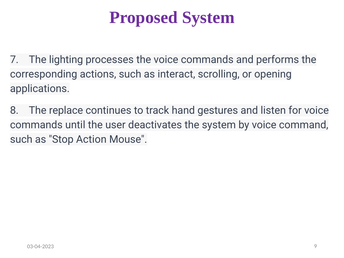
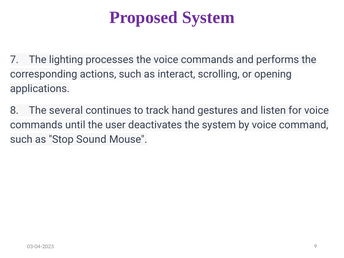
replace: replace -> several
Action: Action -> Sound
